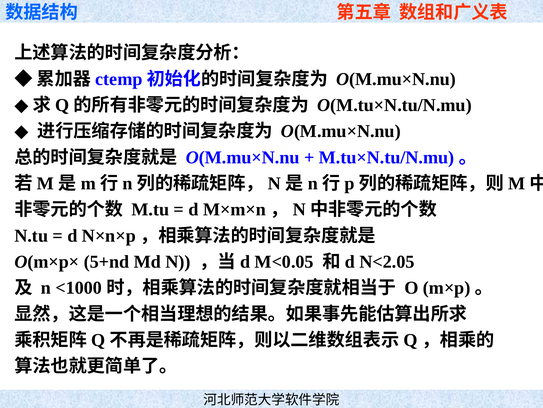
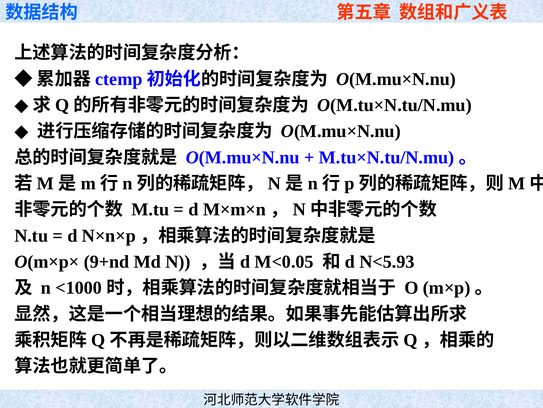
5+nd: 5+nd -> 9+nd
N<2.05: N<2.05 -> N<5.93
